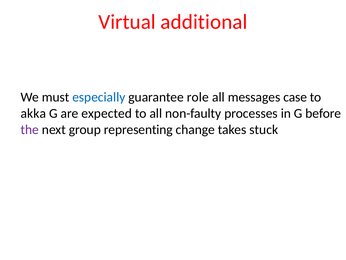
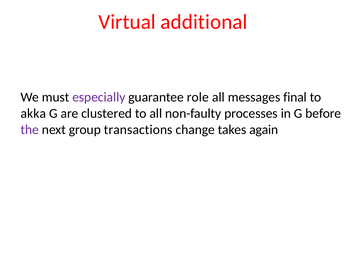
especially colour: blue -> purple
case: case -> final
expected: expected -> clustered
representing: representing -> transactions
stuck: stuck -> again
